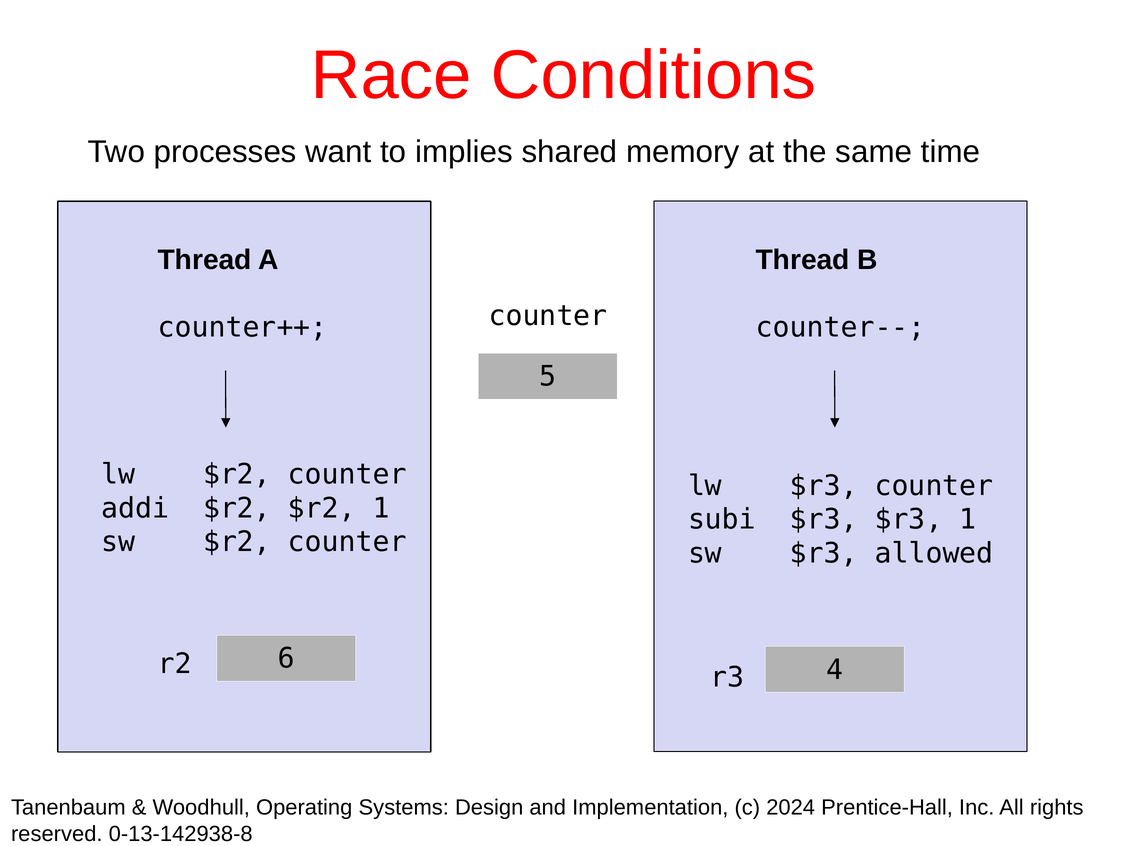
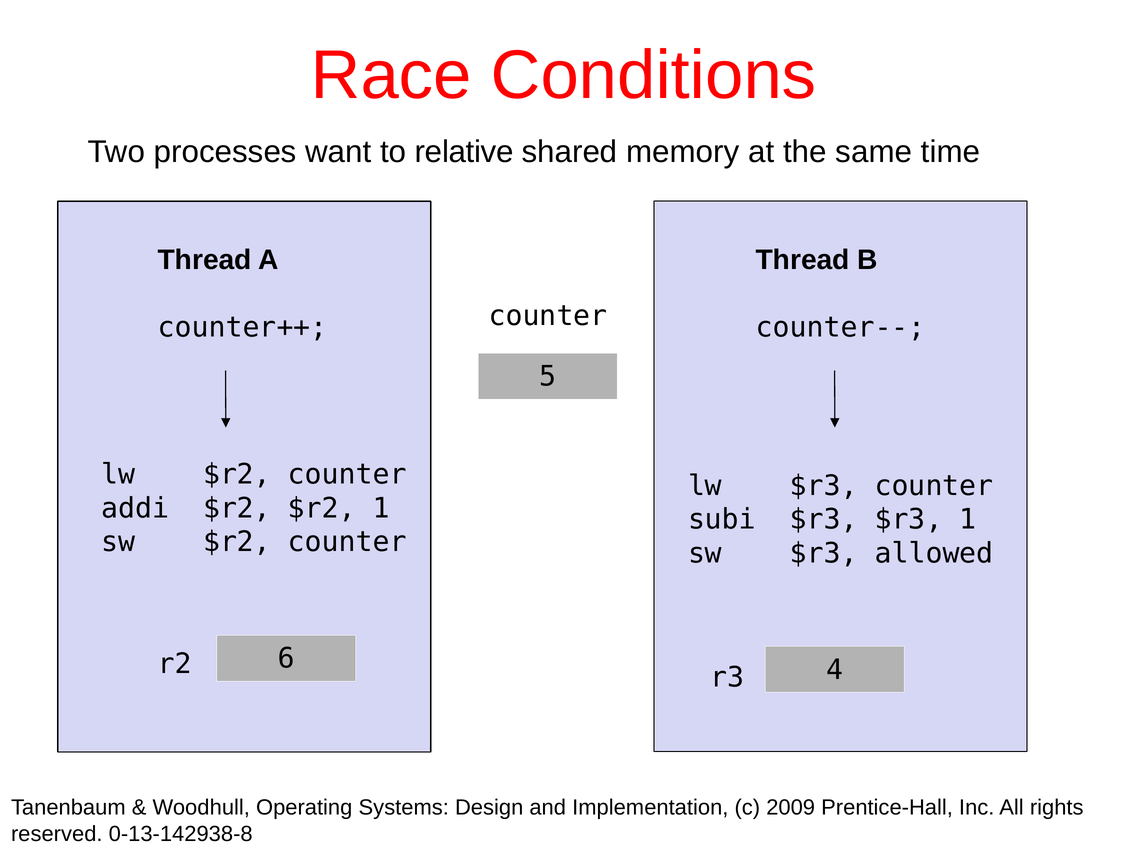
implies: implies -> relative
2024: 2024 -> 2009
